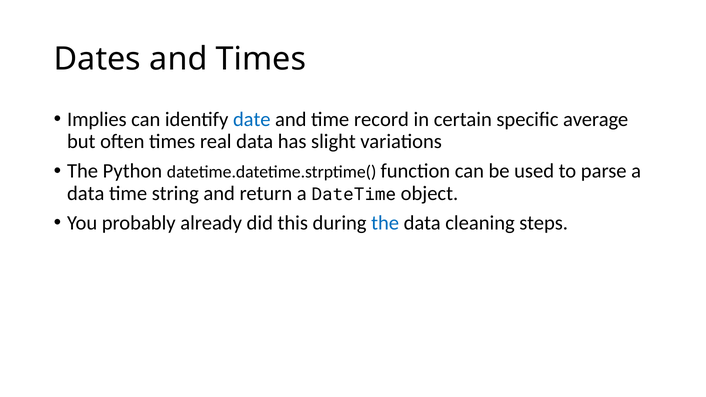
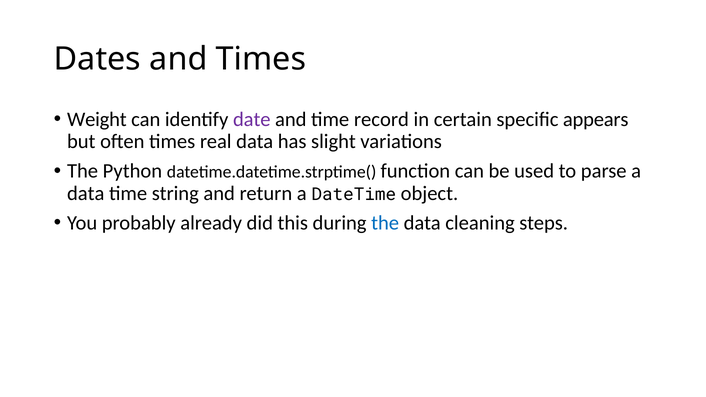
Implies: Implies -> Weight
date colour: blue -> purple
average: average -> appears
